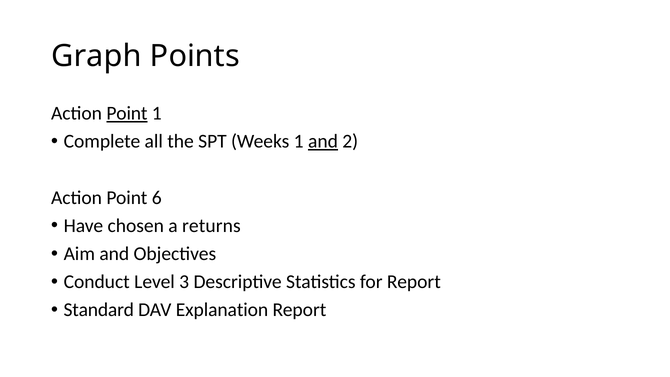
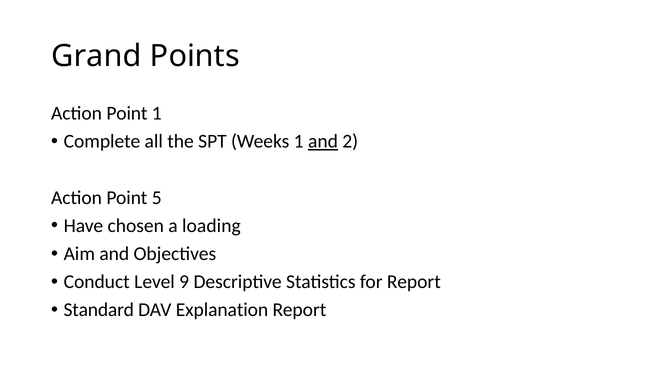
Graph: Graph -> Grand
Point at (127, 113) underline: present -> none
6: 6 -> 5
returns: returns -> loading
3: 3 -> 9
